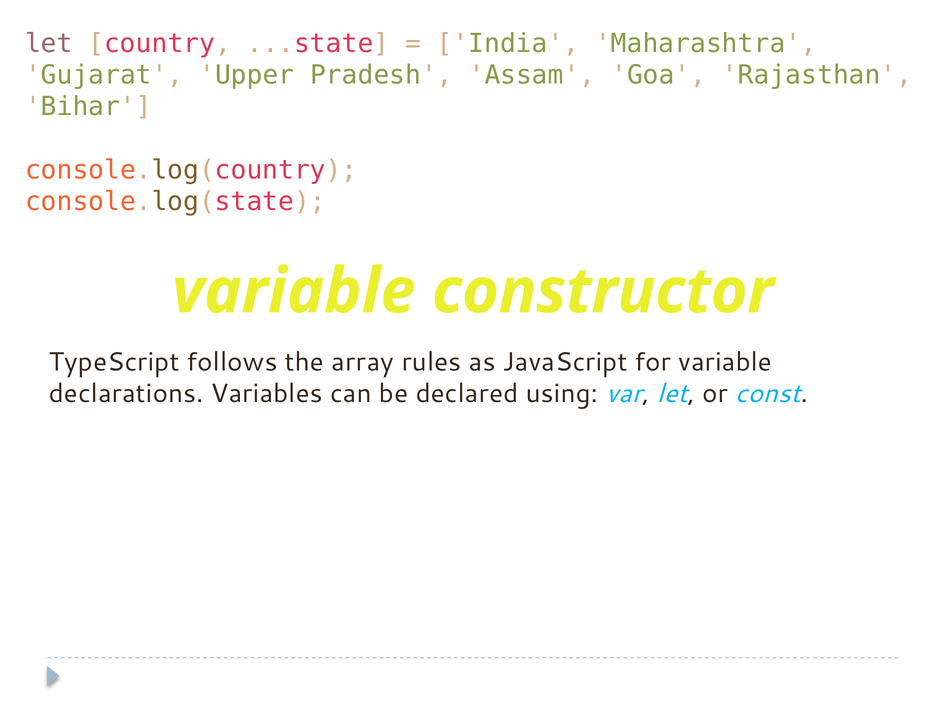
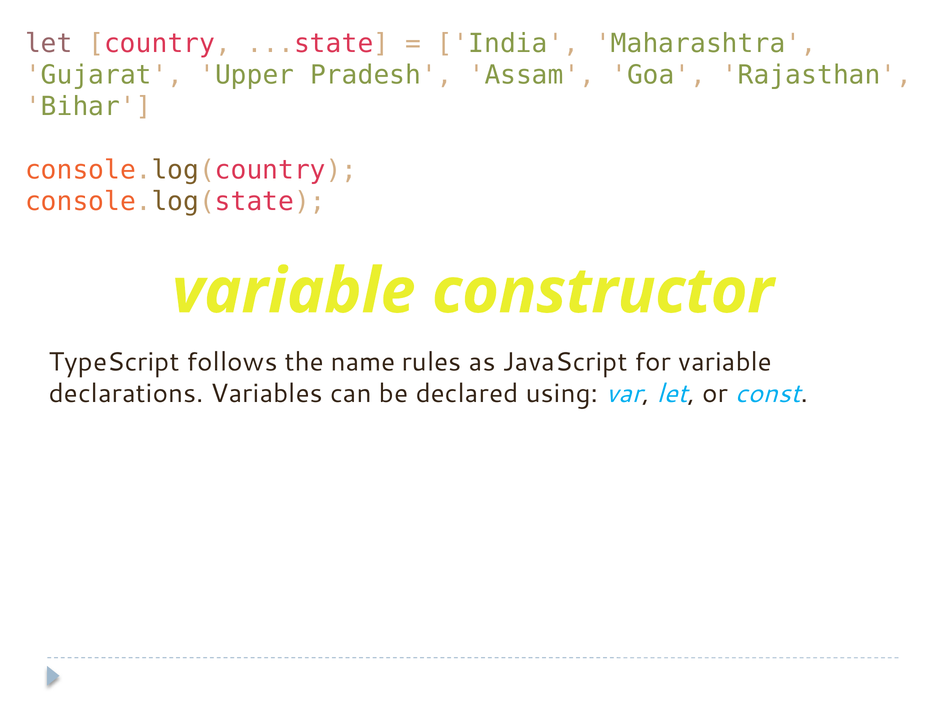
array: array -> name
